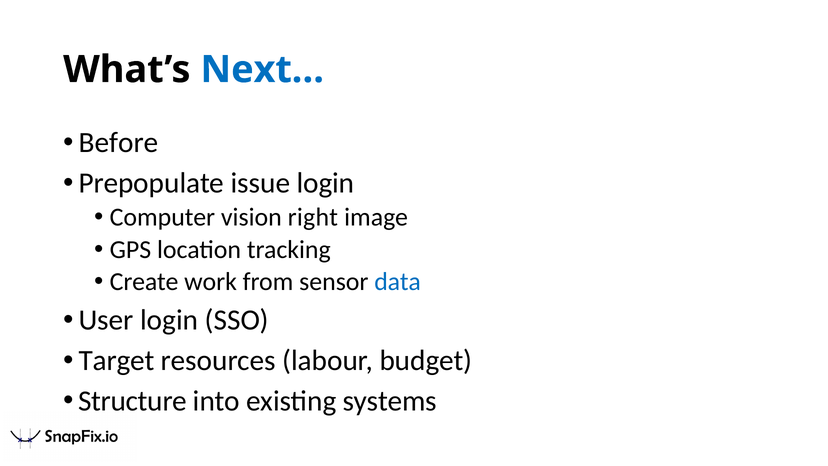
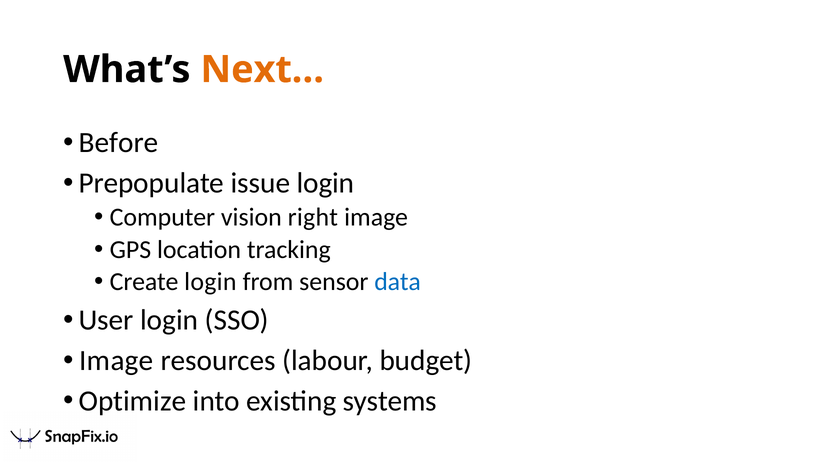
Next… colour: blue -> orange
Create work: work -> login
Target at (117, 360): Target -> Image
Structure: Structure -> Optimize
